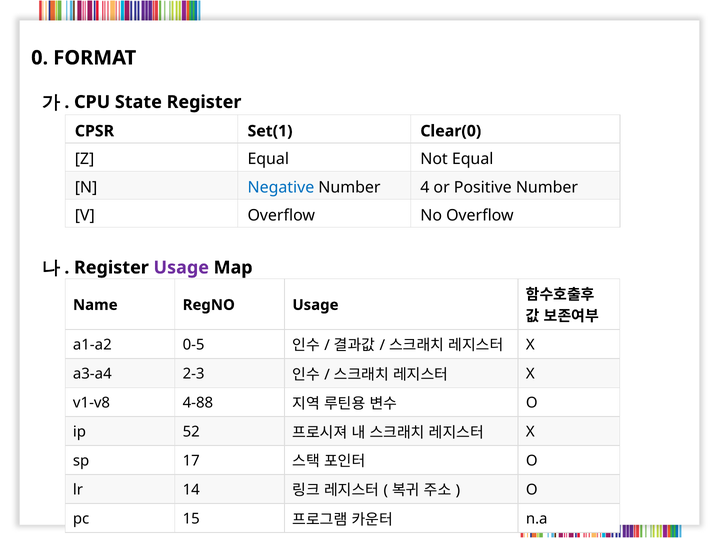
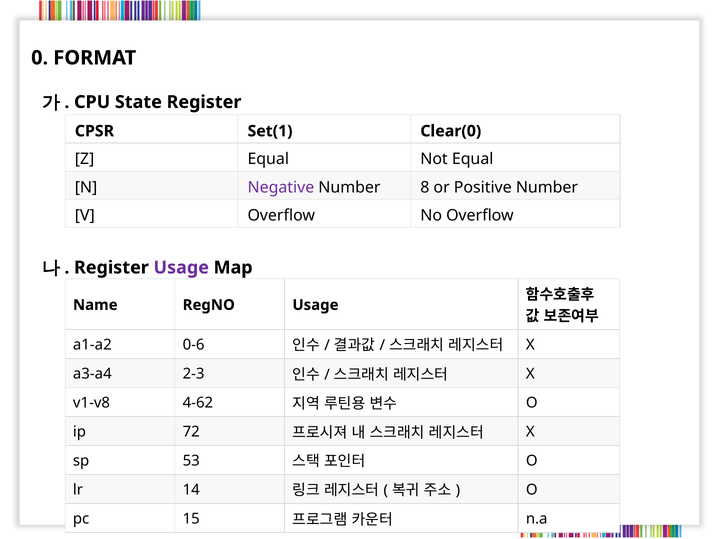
Negative colour: blue -> purple
4: 4 -> 8
0-5: 0-5 -> 0-6
4-88: 4-88 -> 4-62
52: 52 -> 72
17: 17 -> 53
